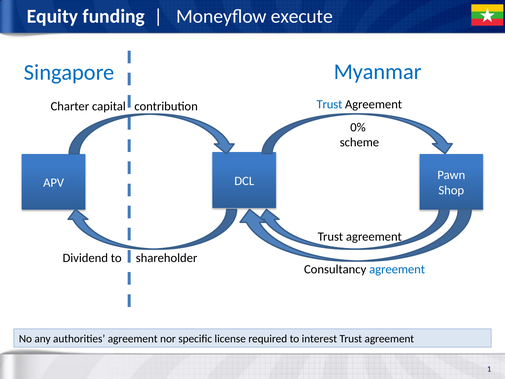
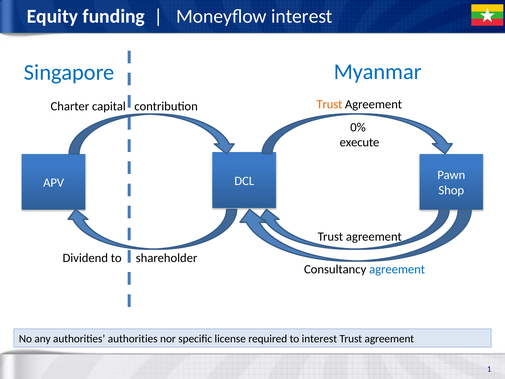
Moneyflow execute: execute -> interest
Trust at (329, 104) colour: blue -> orange
scheme: scheme -> execute
authorities agreement: agreement -> authorities
